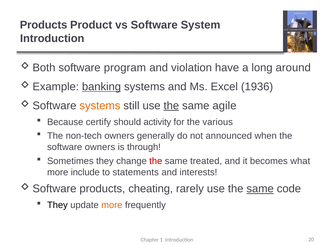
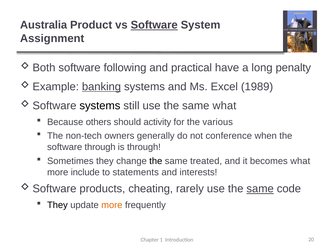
Products at (44, 25): Products -> Australia
Software at (154, 25) underline: none -> present
Introduction at (52, 38): Introduction -> Assignment
program: program -> following
violation: violation -> practical
around: around -> penalty
1936: 1936 -> 1989
systems at (100, 105) colour: orange -> black
the at (171, 105) underline: present -> none
same agile: agile -> what
certify: certify -> others
announced: announced -> conference
software owners: owners -> through
the at (156, 161) colour: red -> black
